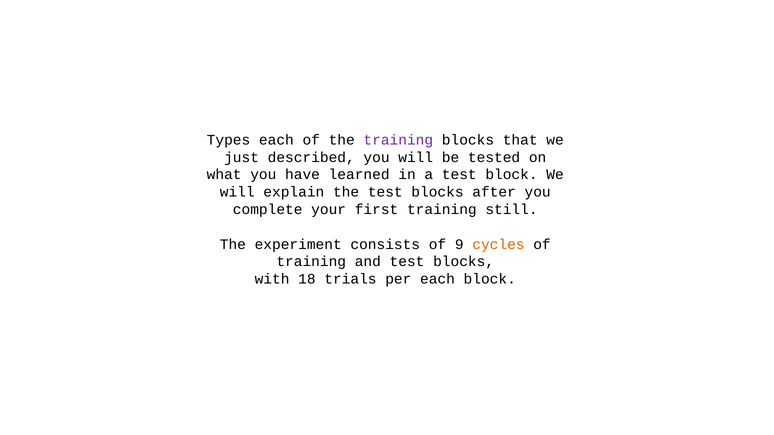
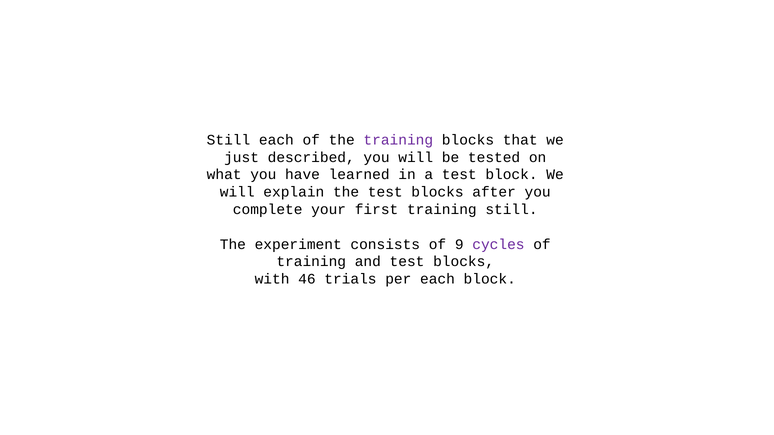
Types at (229, 140): Types -> Still
cycles colour: orange -> purple
18: 18 -> 46
